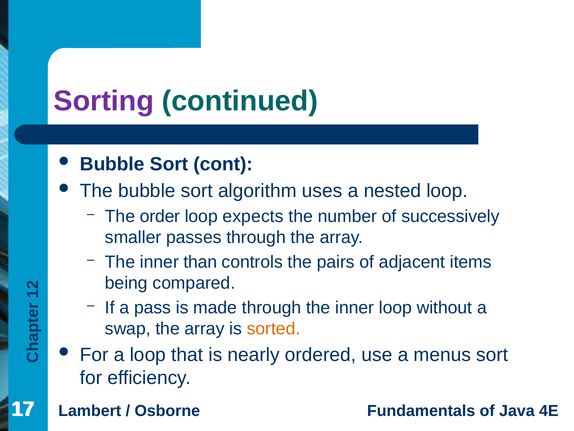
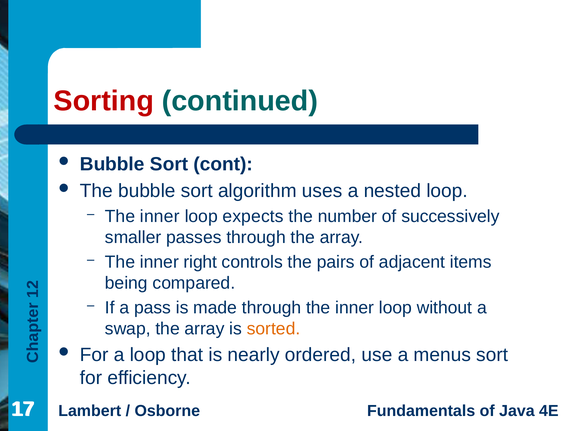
Sorting colour: purple -> red
order at (160, 216): order -> inner
than: than -> right
